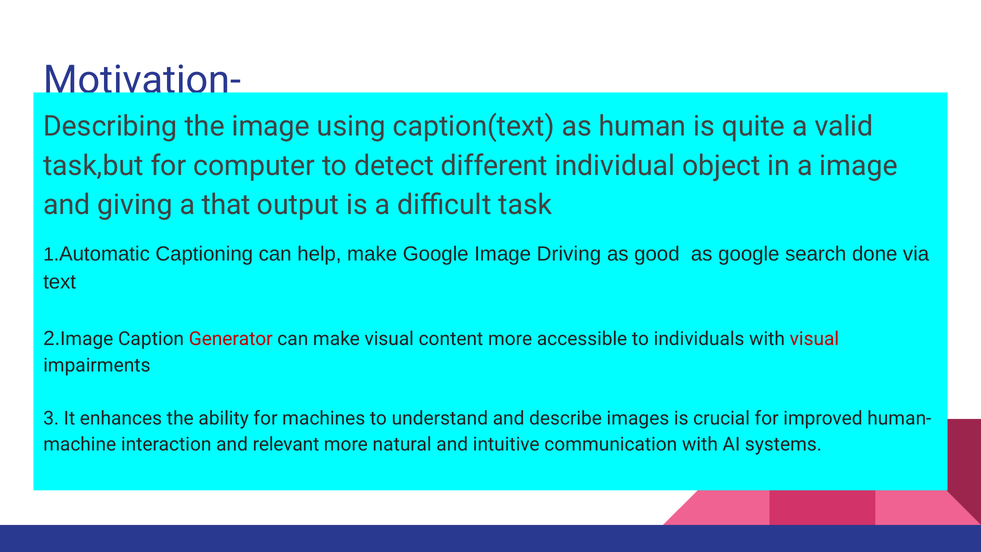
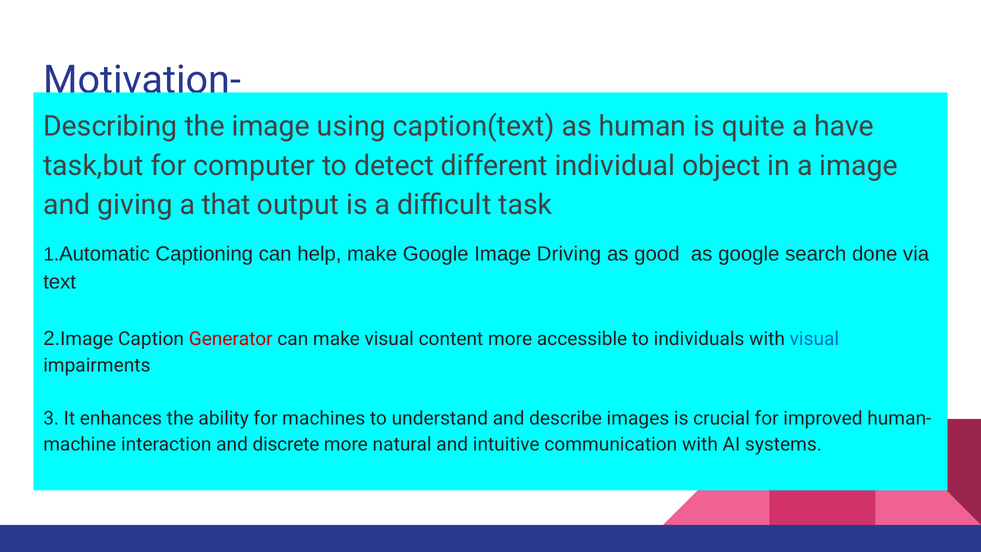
valid: valid -> have
visual at (814, 339) colour: red -> blue
relevant: relevant -> discrete
